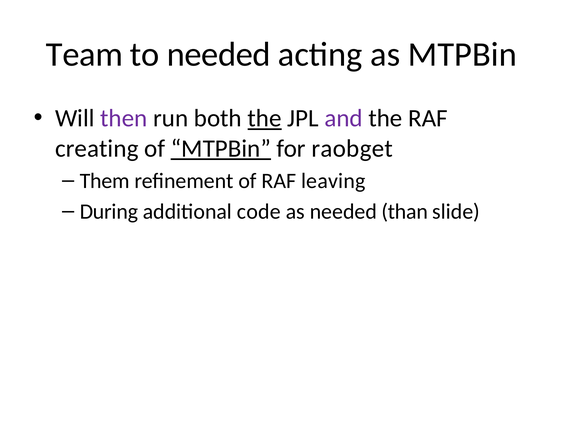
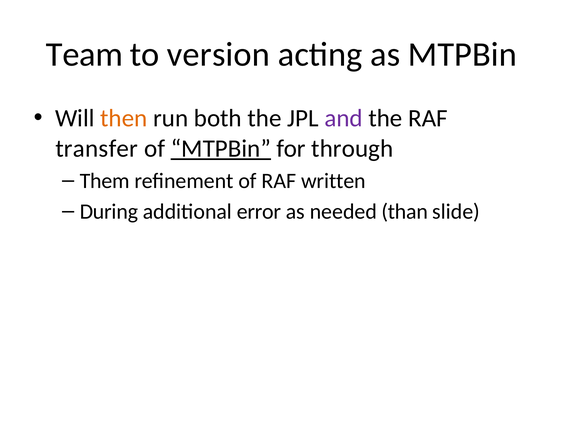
to needed: needed -> version
then colour: purple -> orange
the at (265, 118) underline: present -> none
creating: creating -> transfer
raobget: raobget -> through
leaving: leaving -> written
code: code -> error
